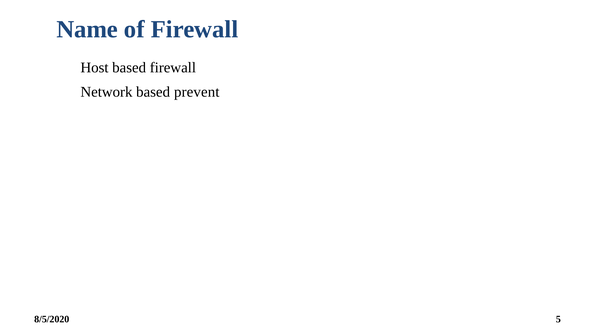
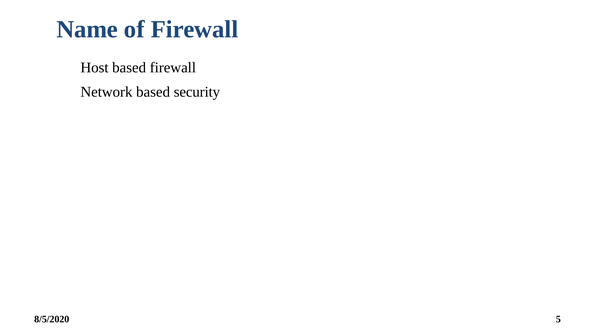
prevent: prevent -> security
